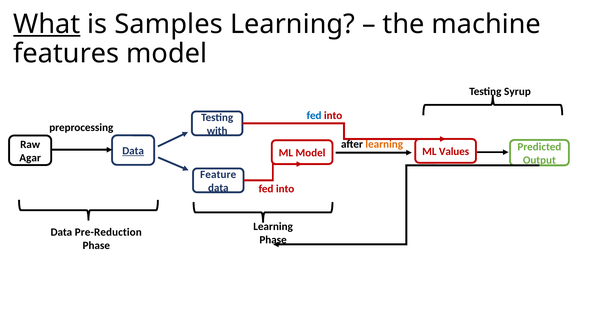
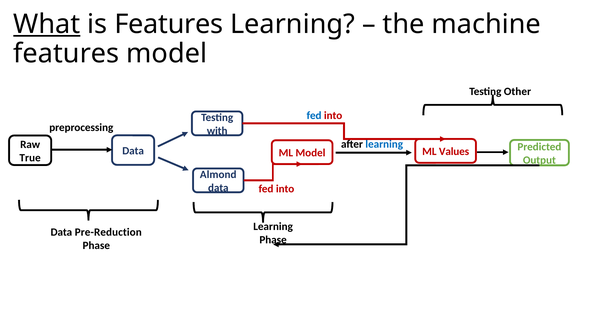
is Samples: Samples -> Features
Syrup: Syrup -> Other
learning at (384, 144) colour: orange -> blue
Data at (133, 151) underline: present -> none
Agar: Agar -> True
Feature: Feature -> Almond
